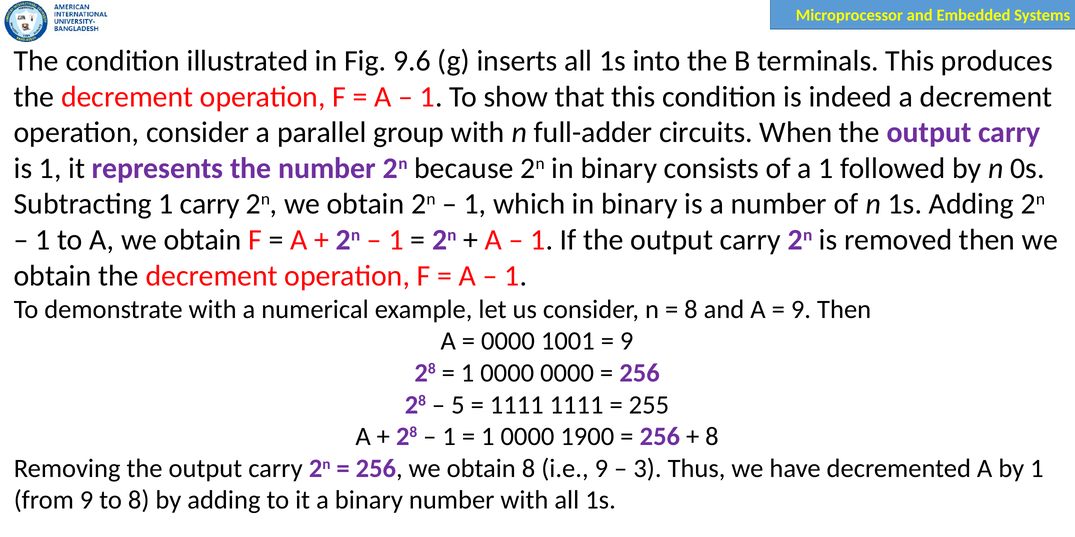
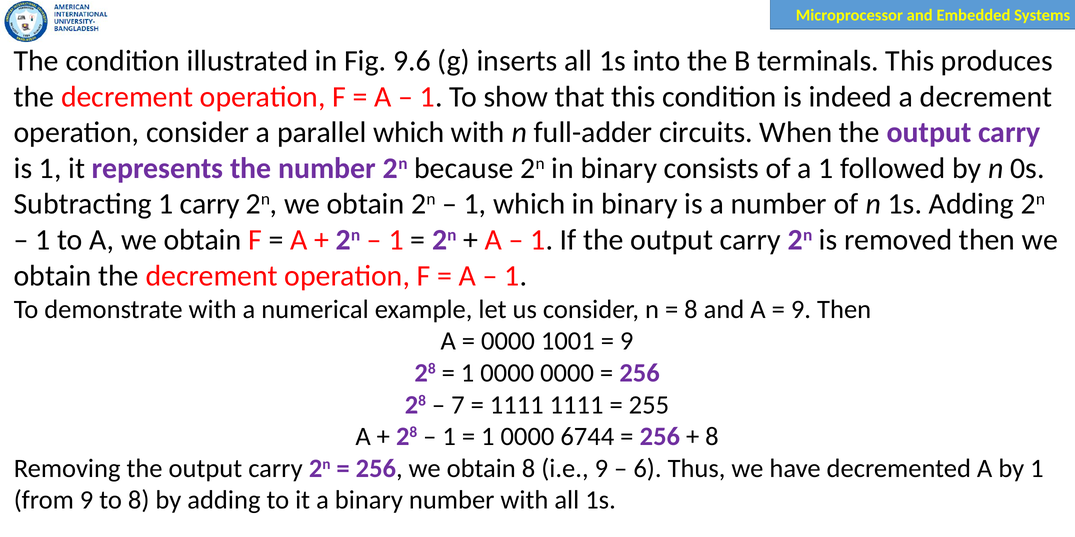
parallel group: group -> which
5: 5 -> 7
1900: 1900 -> 6744
3: 3 -> 6
